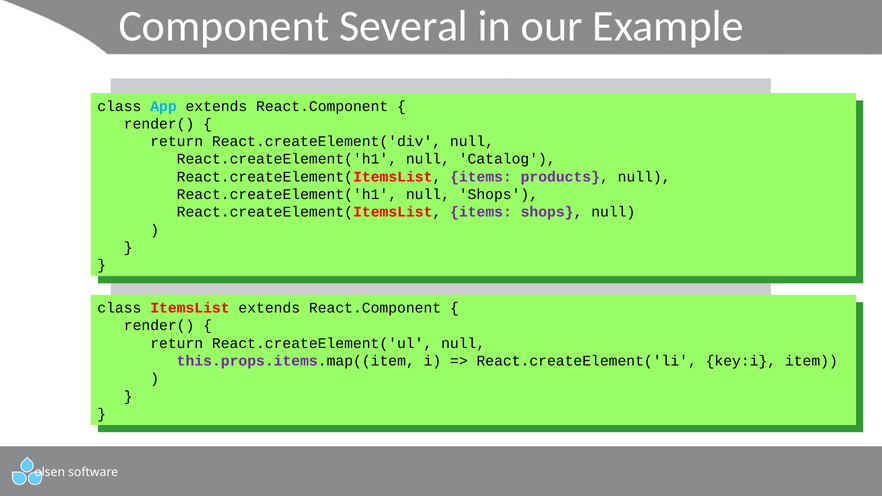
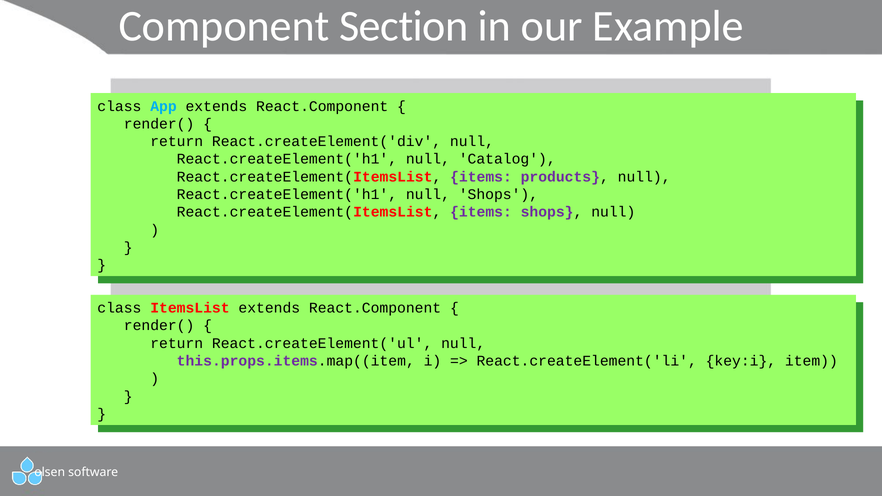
Several: Several -> Section
